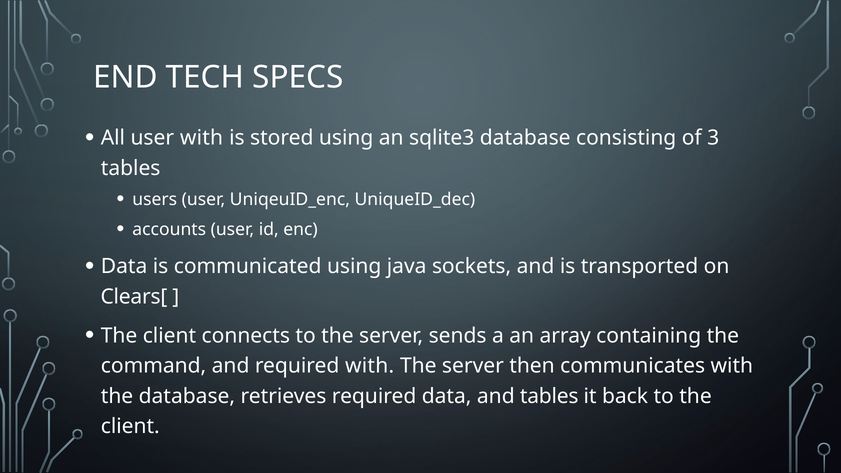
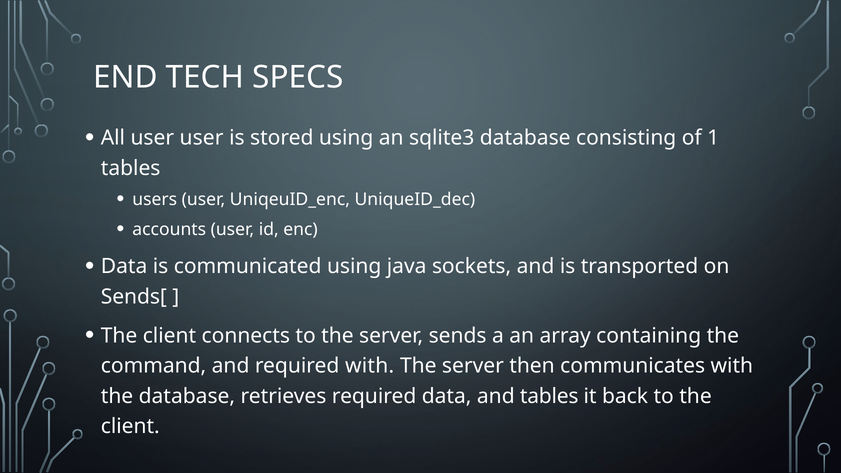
user with: with -> user
3: 3 -> 1
Clears[: Clears[ -> Sends[
